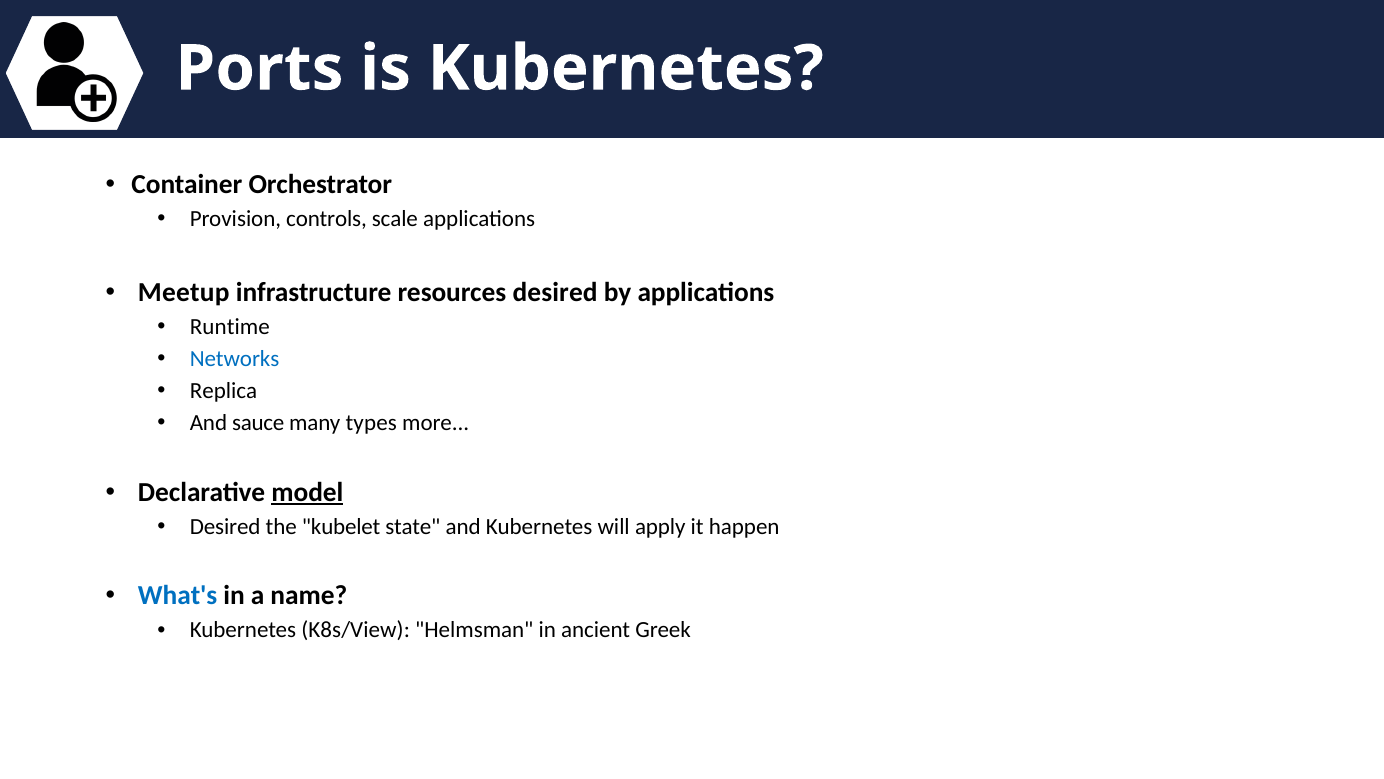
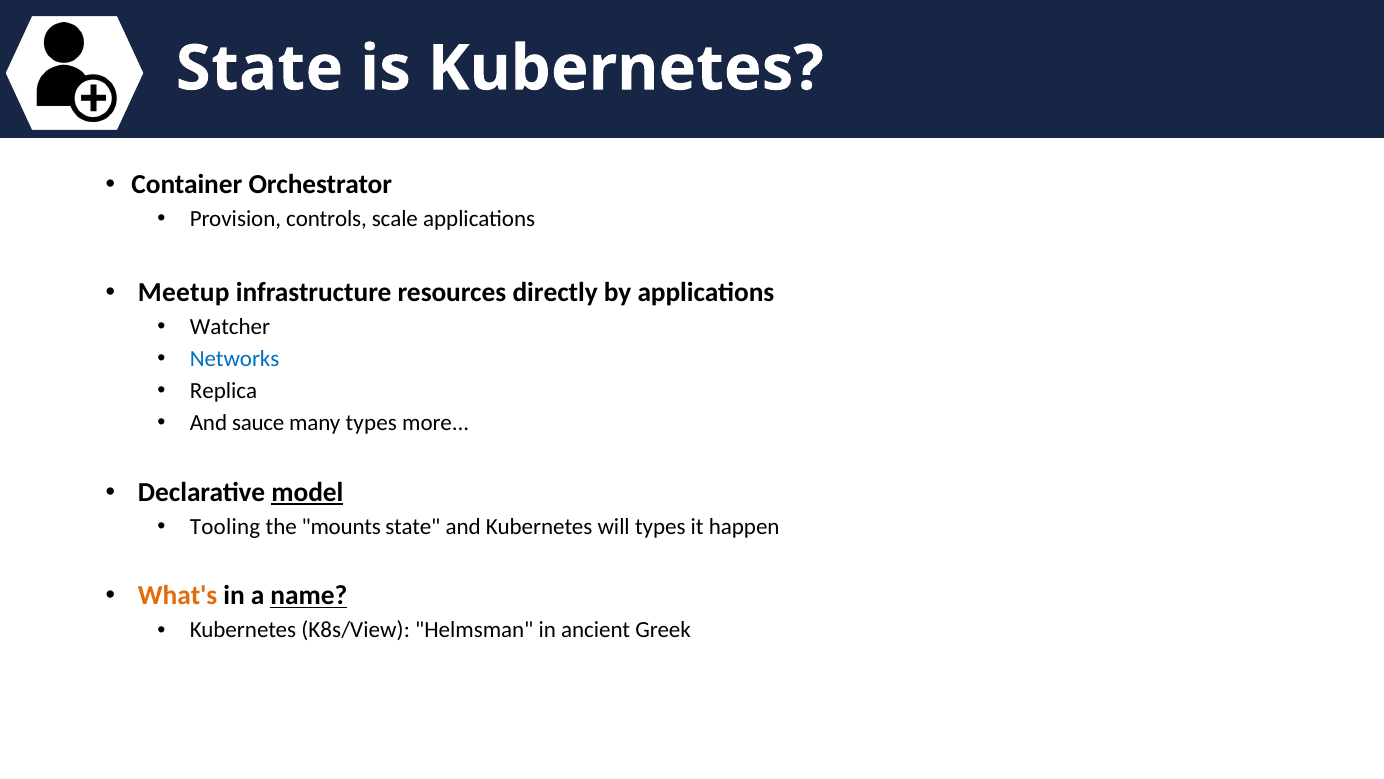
Ports at (260, 69): Ports -> State
resources desired: desired -> directly
Runtime: Runtime -> Watcher
Desired at (225, 526): Desired -> Tooling
kubelet: kubelet -> mounts
will apply: apply -> types
What's colour: blue -> orange
name underline: none -> present
